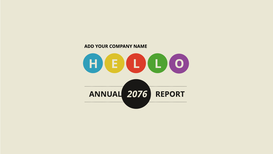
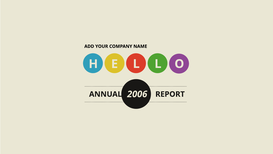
2076: 2076 -> 2006
